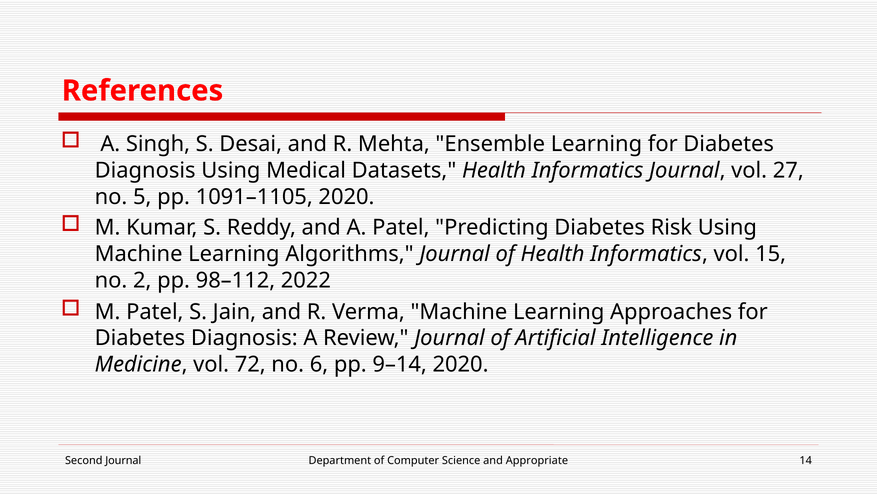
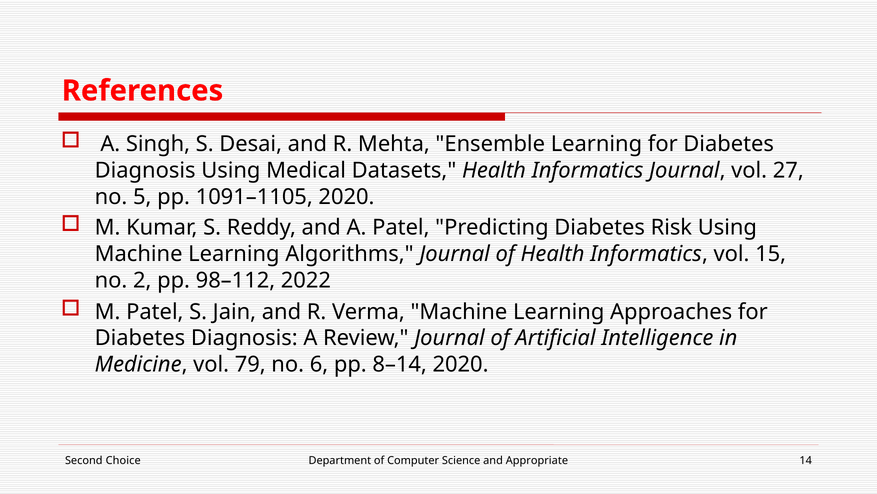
72: 72 -> 79
9–14: 9–14 -> 8–14
Second Journal: Journal -> Choice
